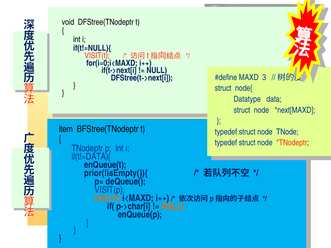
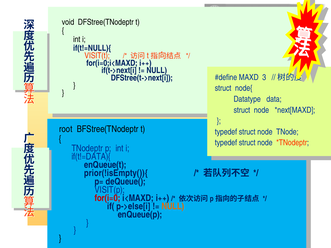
item: item -> root
for(i=0 colour: orange -> red
p->char[i: p->char[i -> p->else[i
